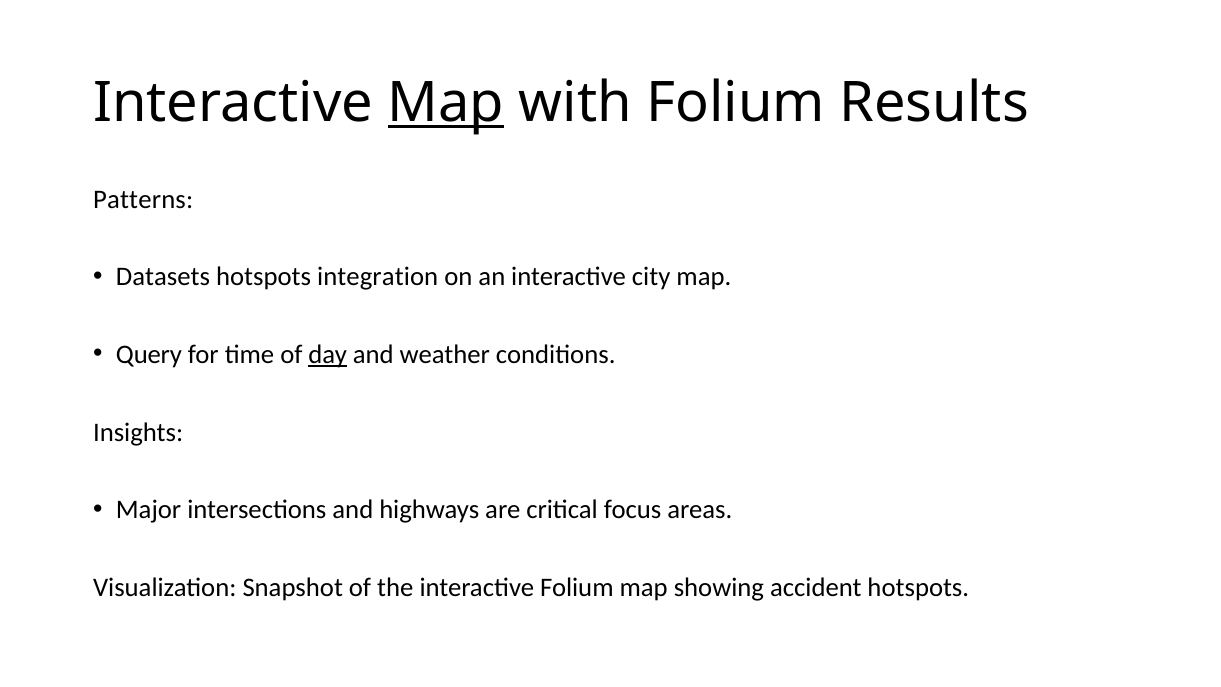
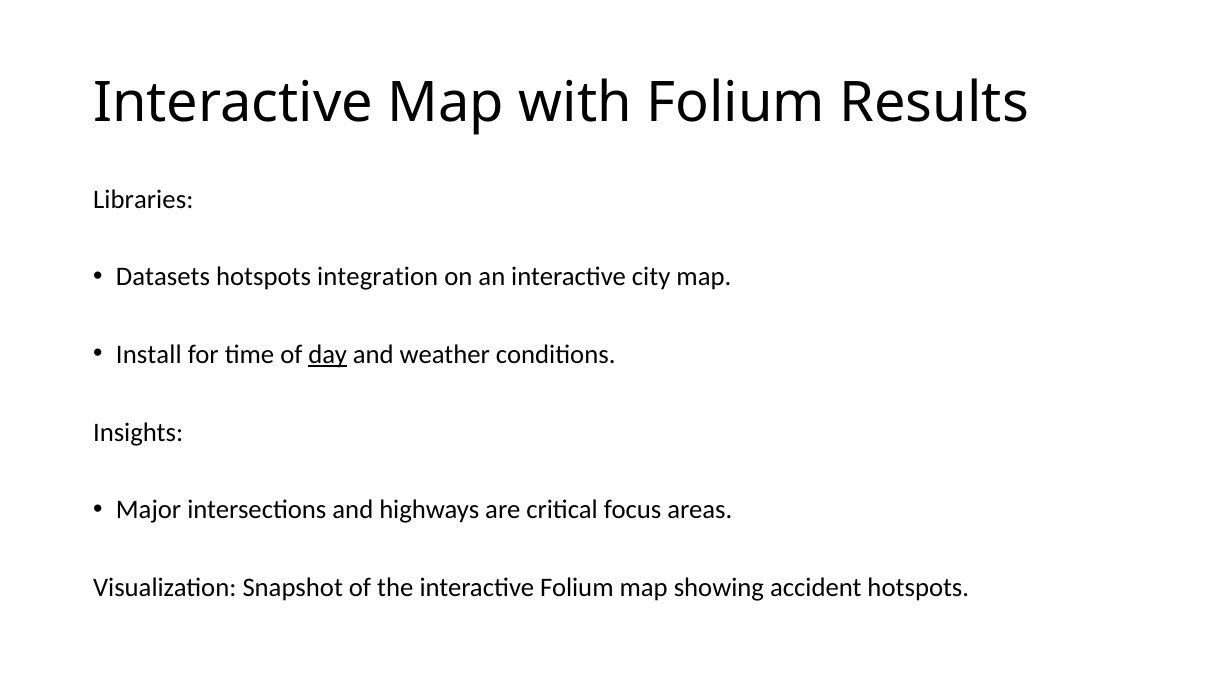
Map at (446, 103) underline: present -> none
Patterns: Patterns -> Libraries
Query: Query -> Install
